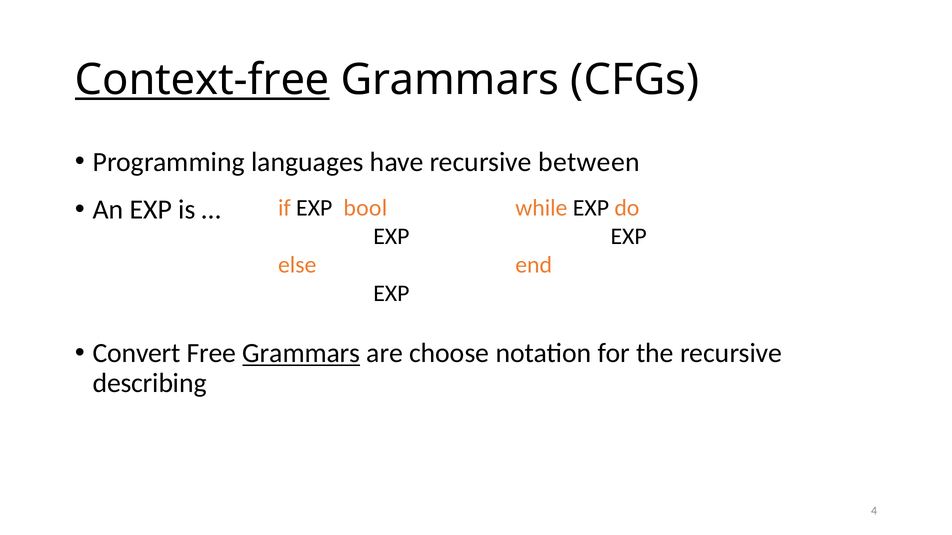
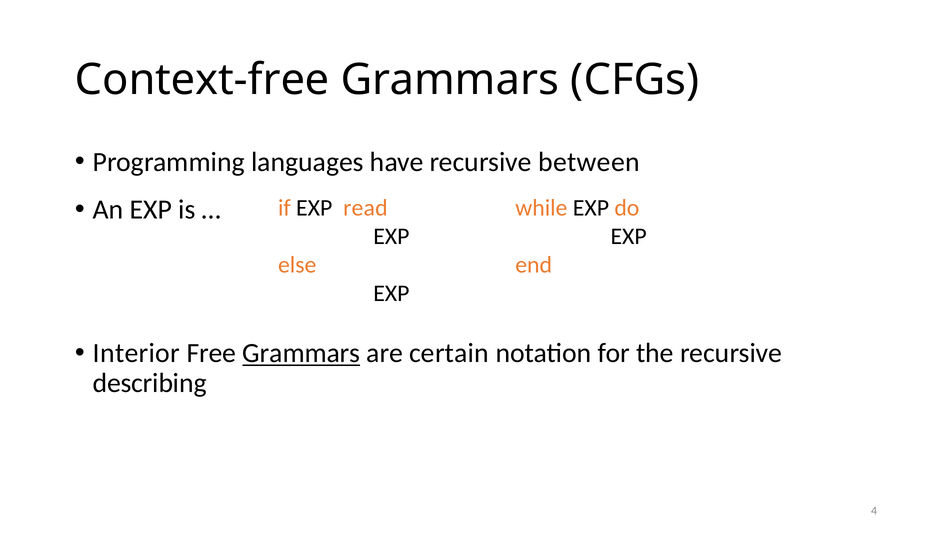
Context-free underline: present -> none
bool: bool -> read
Convert: Convert -> Interior
choose: choose -> certain
